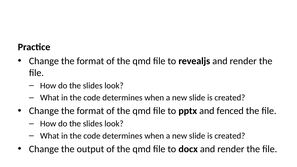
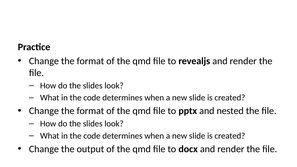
fenced: fenced -> nested
